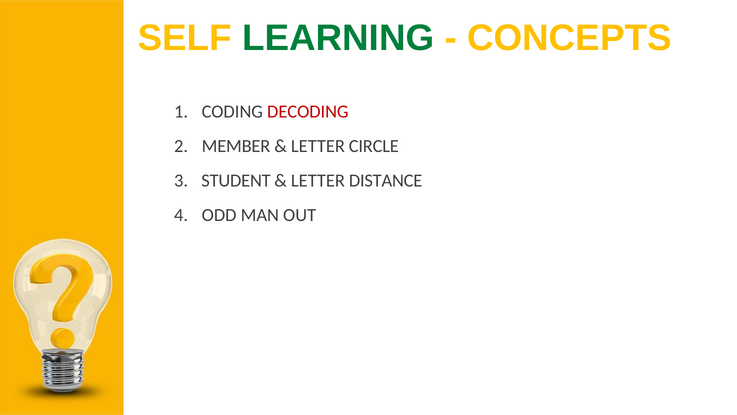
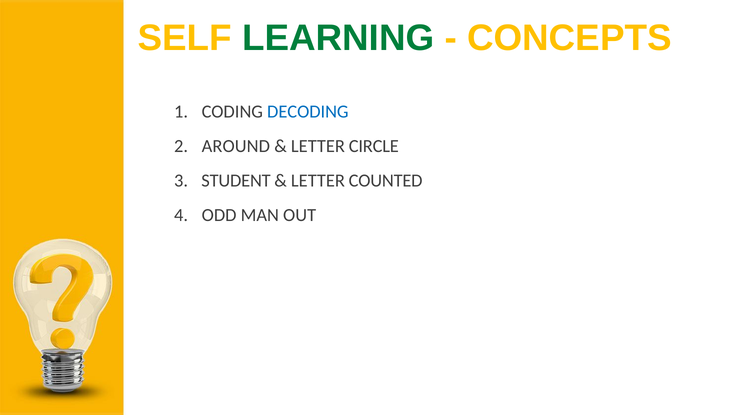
DECODING colour: red -> blue
MEMBER: MEMBER -> AROUND
DISTANCE: DISTANCE -> COUNTED
